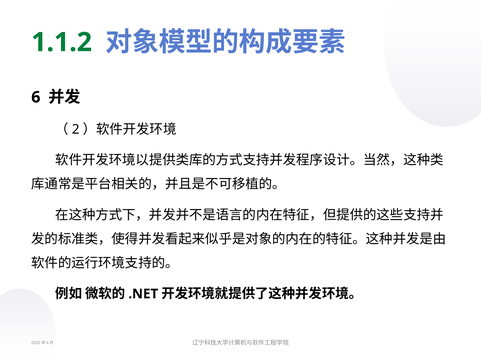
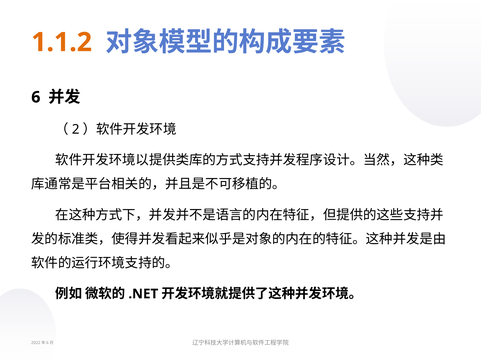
1.1.2 colour: green -> orange
